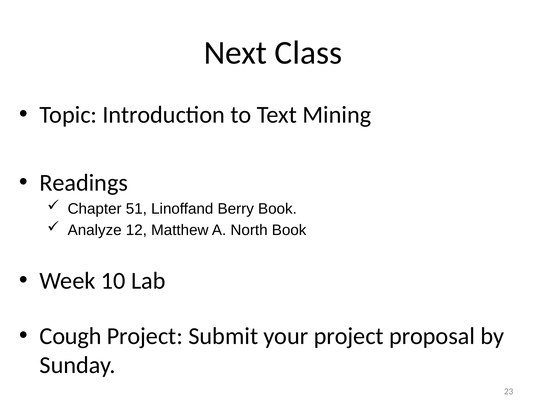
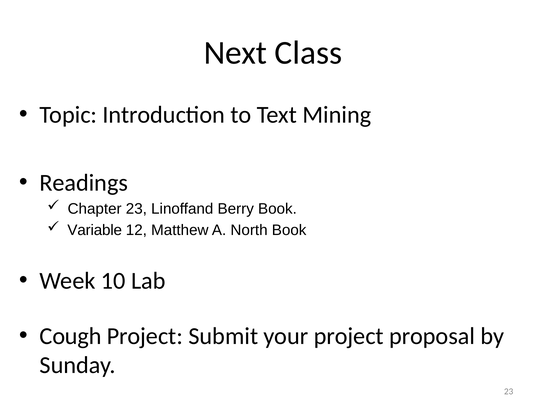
Chapter 51: 51 -> 23
Analyze: Analyze -> Variable
